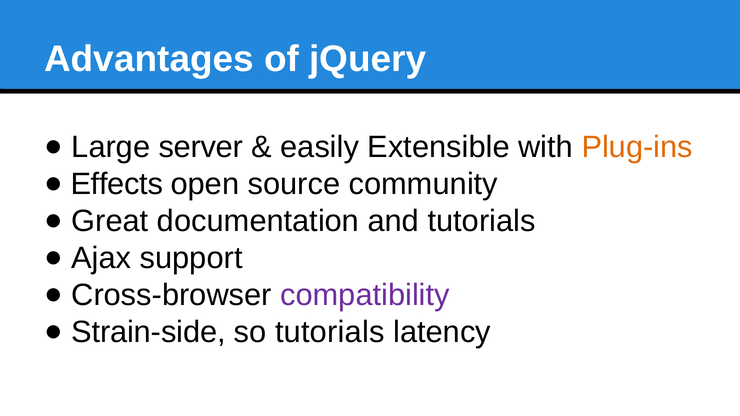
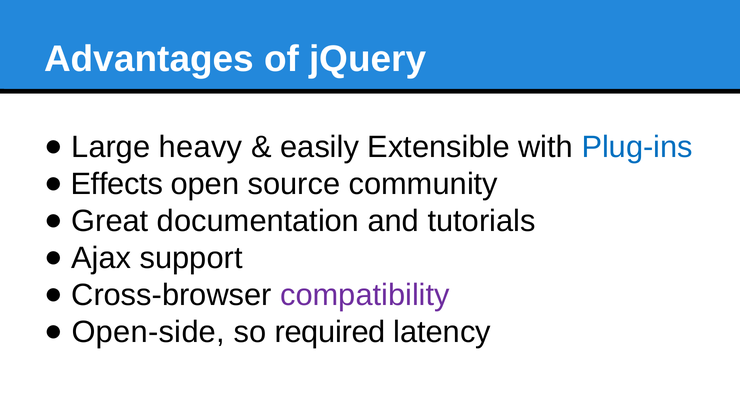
server: server -> heavy
Plug-ins colour: orange -> blue
Strain-side: Strain-side -> Open-side
so tutorials: tutorials -> required
